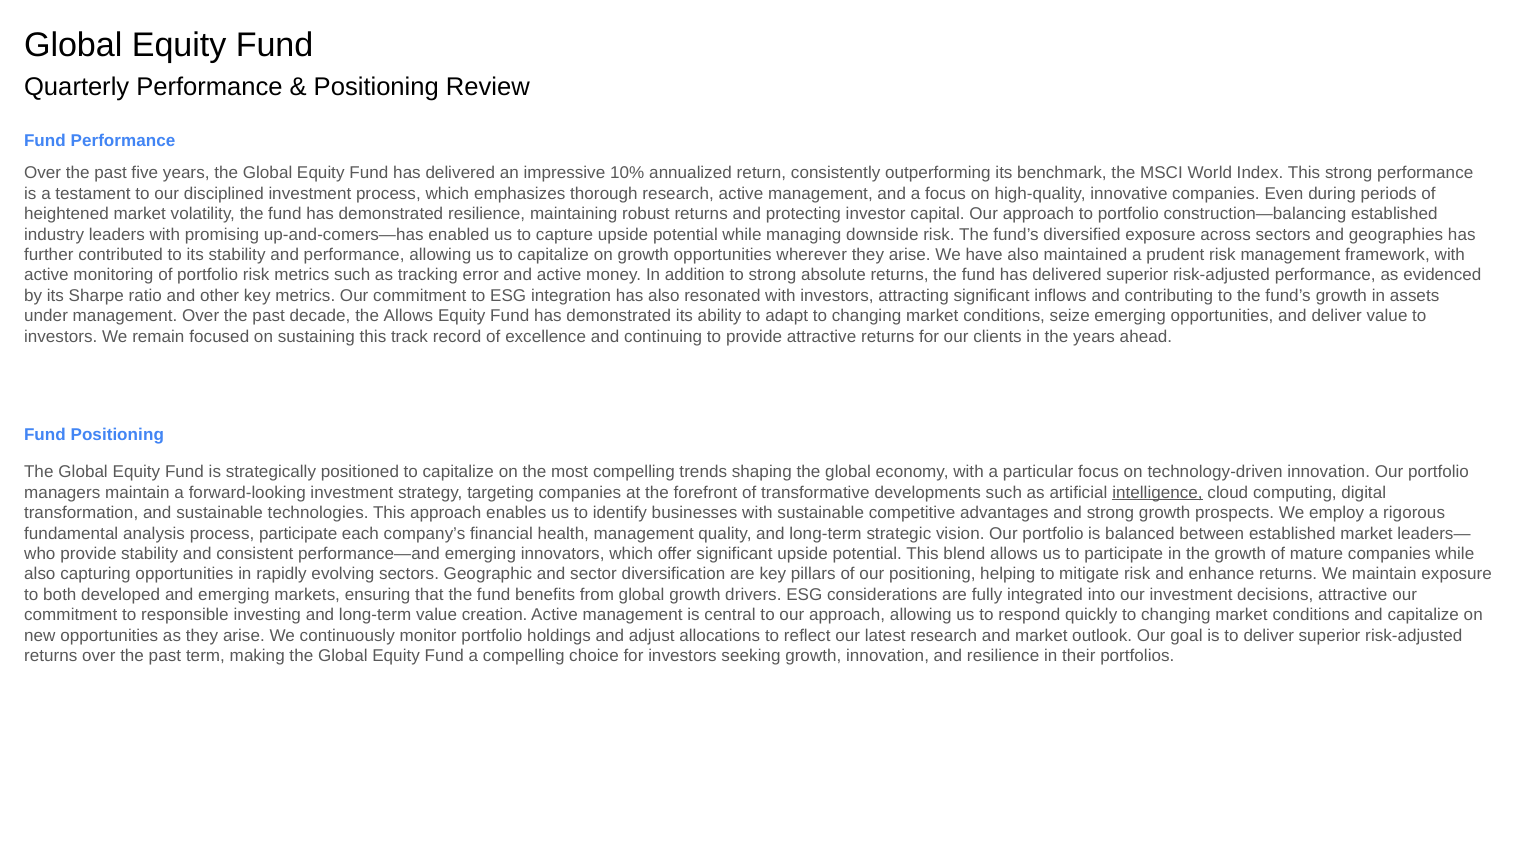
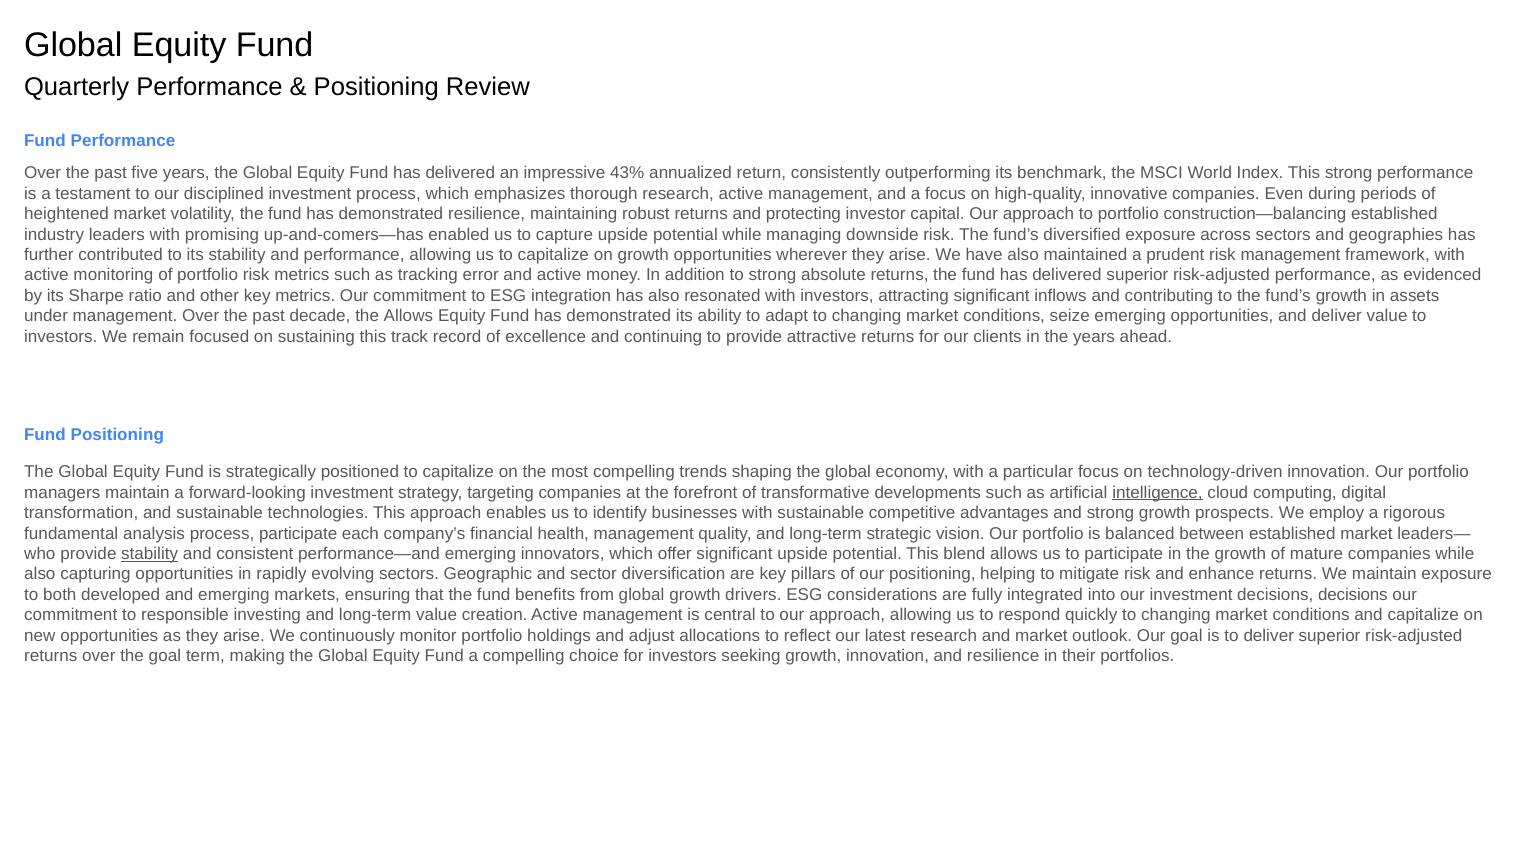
10%: 10% -> 43%
stability at (150, 554) underline: none -> present
decisions attractive: attractive -> decisions
returns over the past: past -> goal
